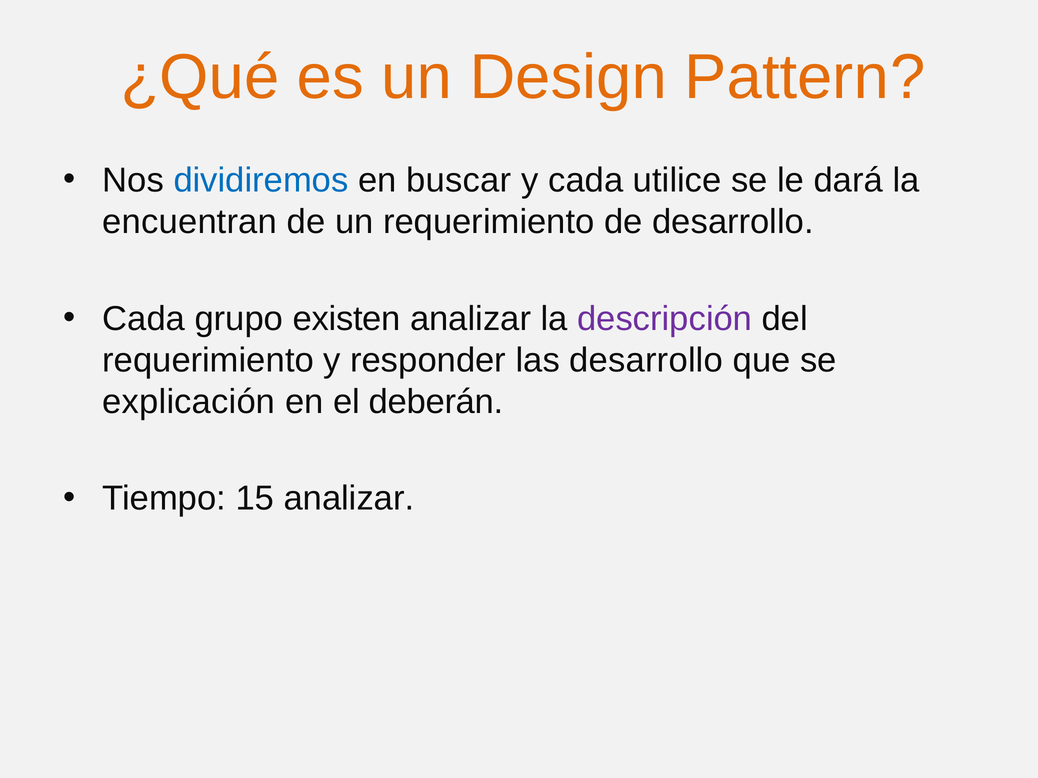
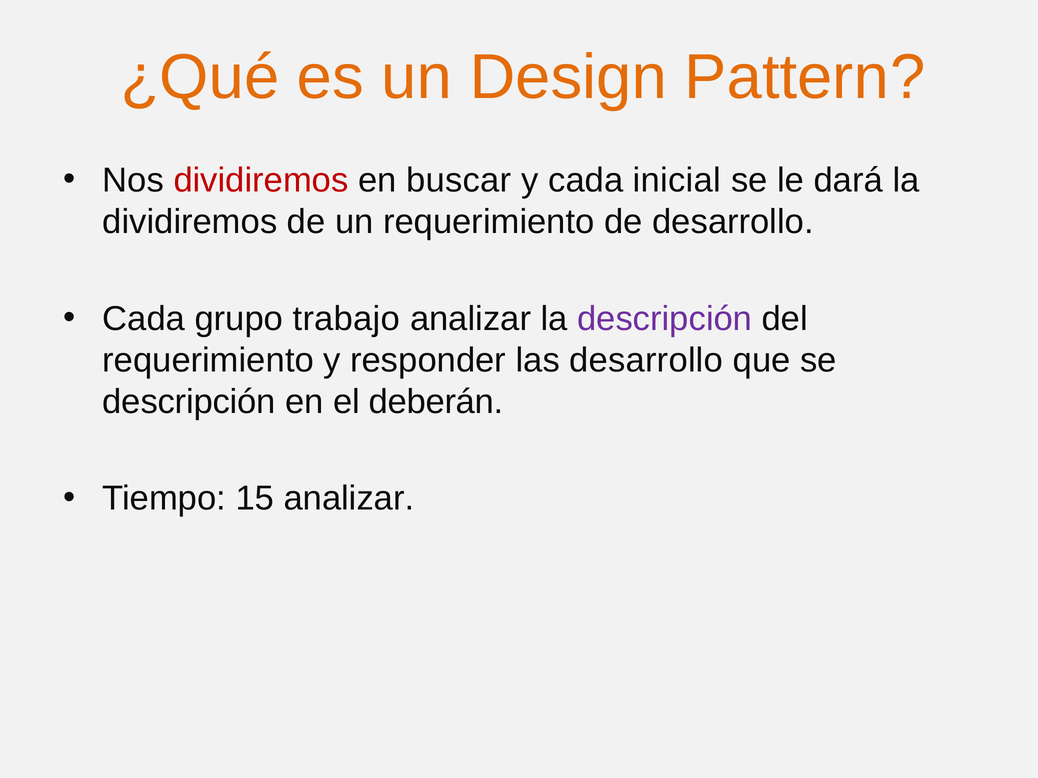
dividiremos at (261, 181) colour: blue -> red
utilice: utilice -> inicial
encuentran at (190, 222): encuentran -> dividiremos
existen: existen -> trabajo
explicación at (189, 402): explicación -> descripción
